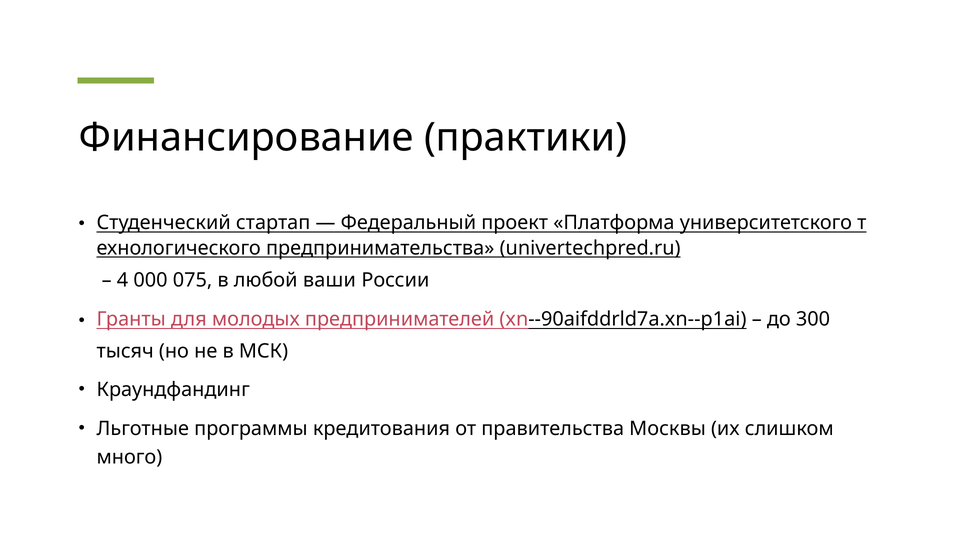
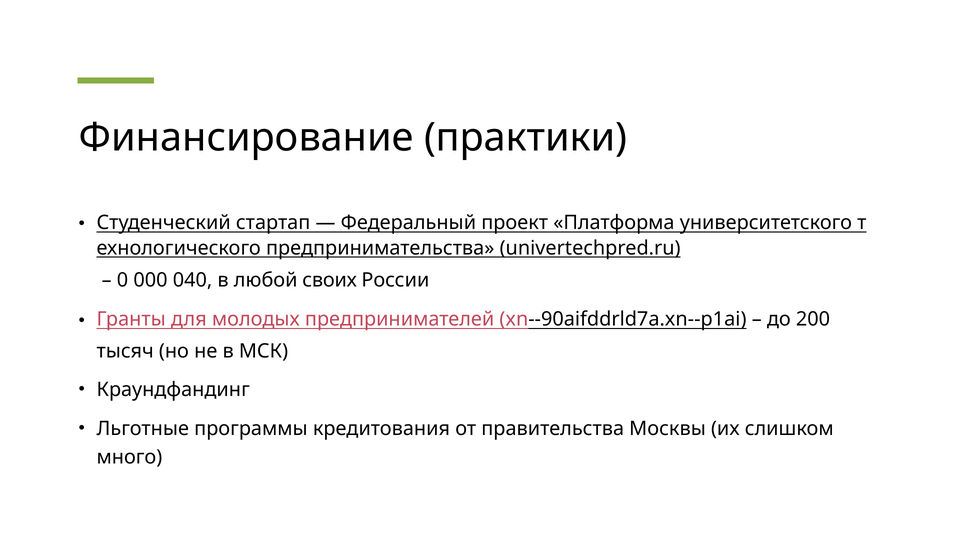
4: 4 -> 0
075: 075 -> 040
ваши: ваши -> своих
300: 300 -> 200
